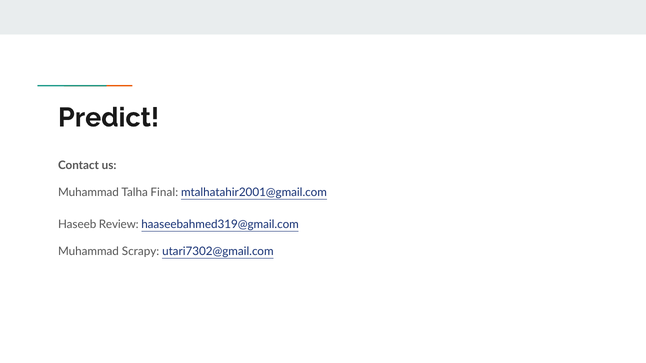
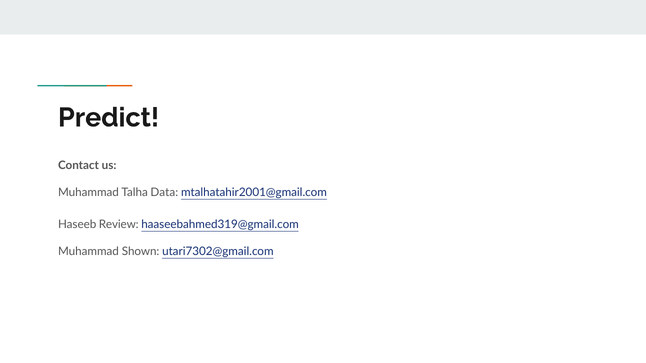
Final: Final -> Data
Scrapy: Scrapy -> Shown
